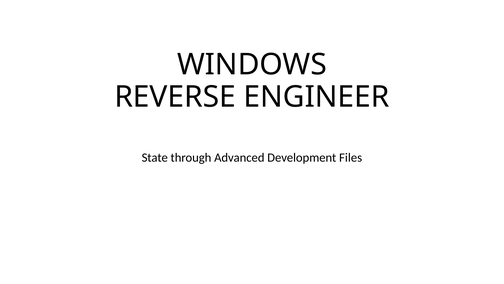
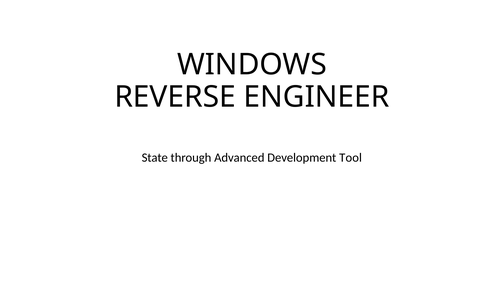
Files: Files -> Tool
